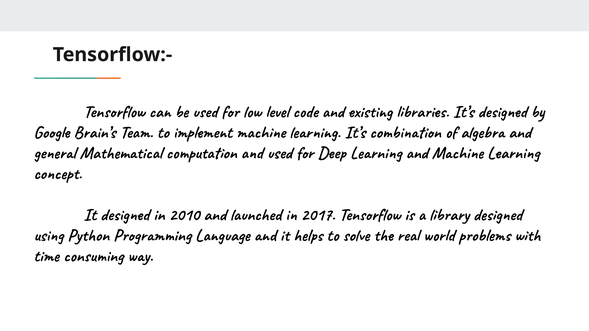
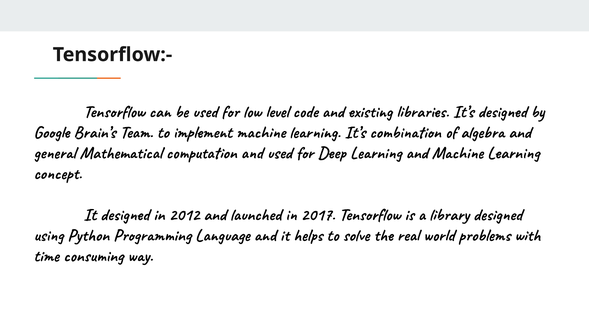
2010: 2010 -> 2012
